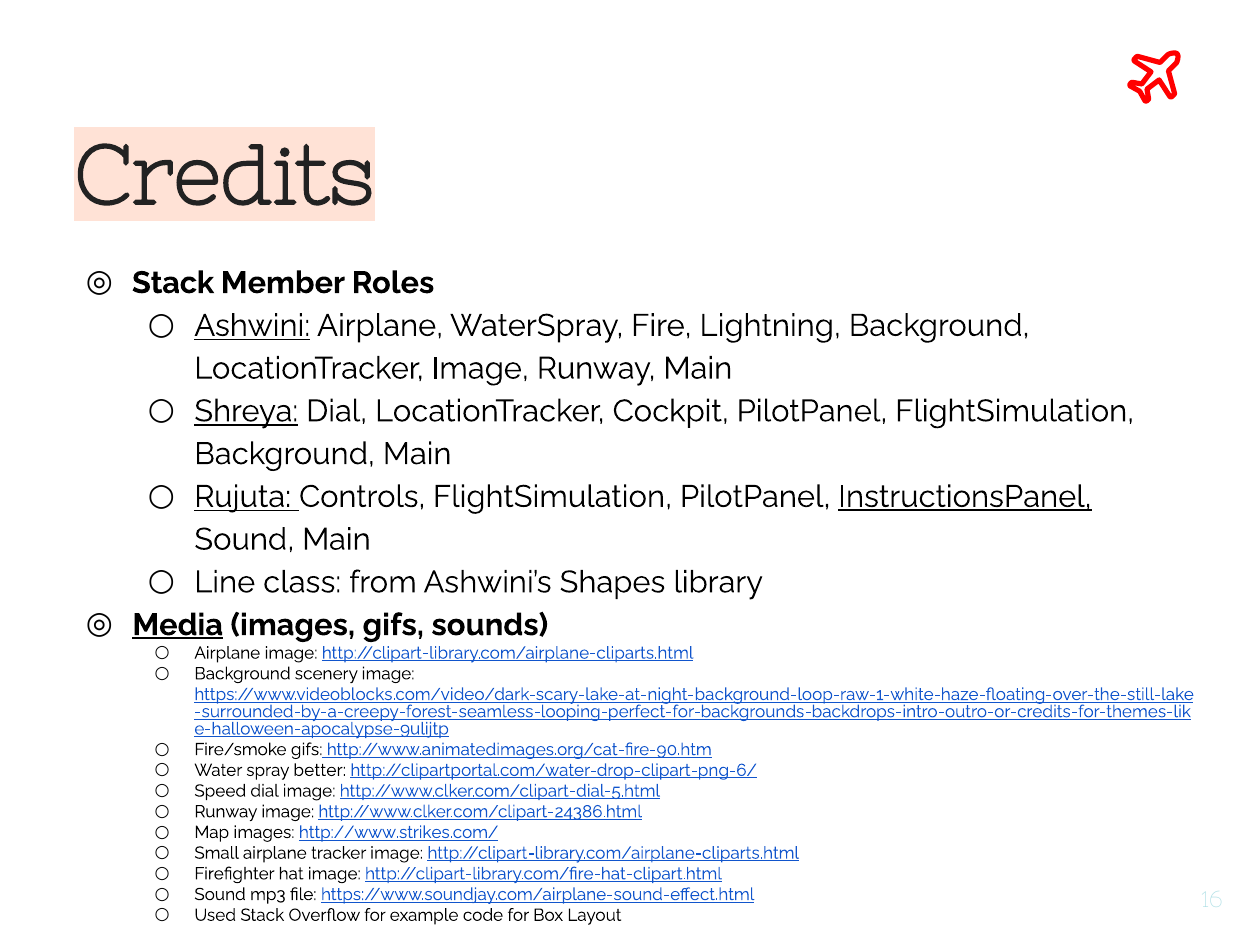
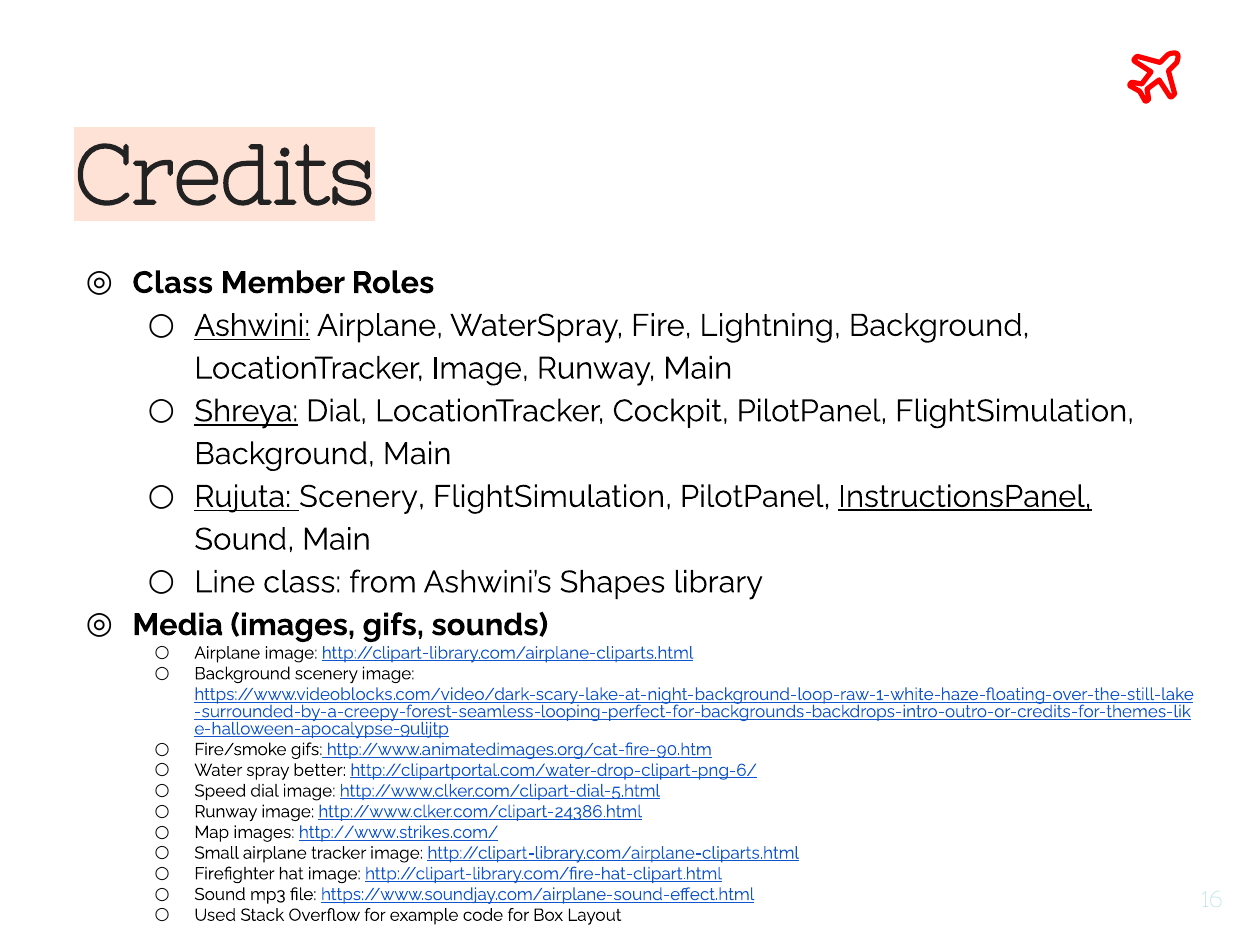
Stack at (173, 283): Stack -> Class
Rujuta Controls: Controls -> Scenery
Media underline: present -> none
